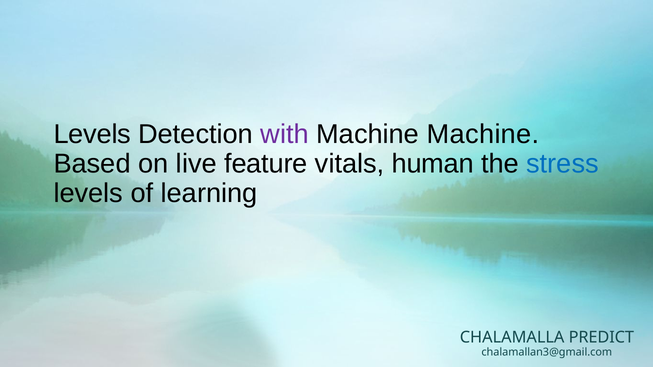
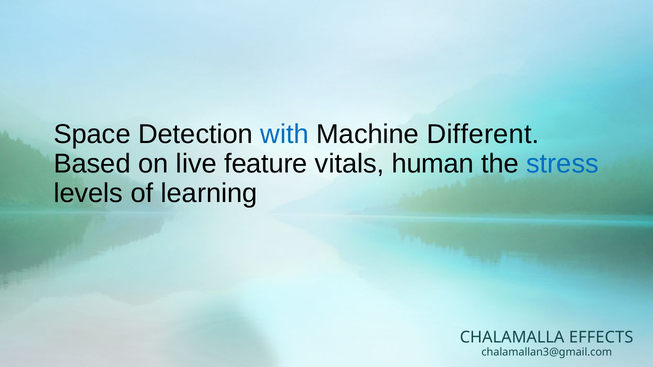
Levels at (92, 135): Levels -> Space
with colour: purple -> blue
Machine Machine: Machine -> Different
PREDICT: PREDICT -> EFFECTS
